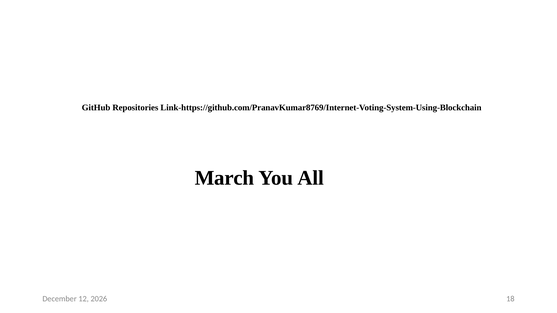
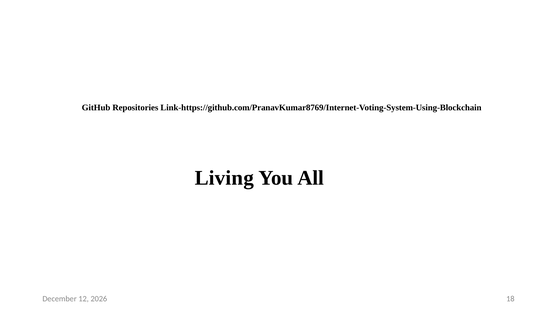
March: March -> Living
